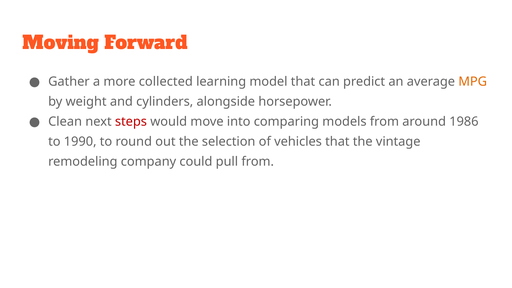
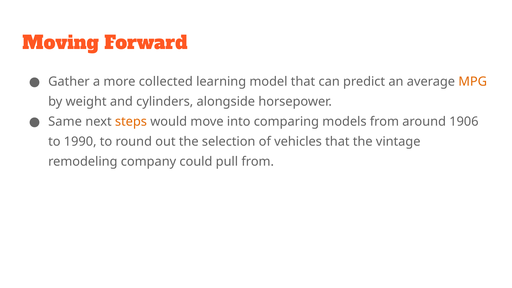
Clean: Clean -> Same
steps colour: red -> orange
1986: 1986 -> 1906
